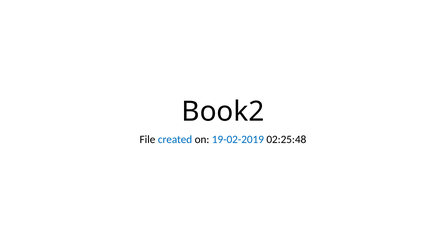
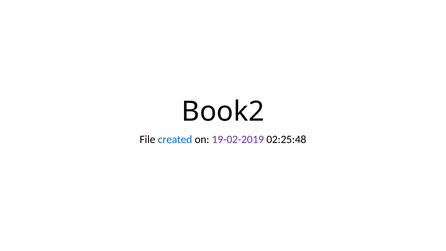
19-02-2019 colour: blue -> purple
